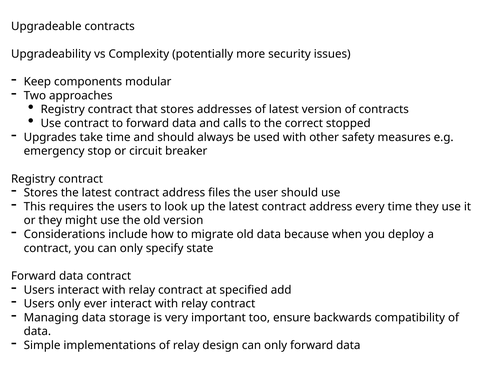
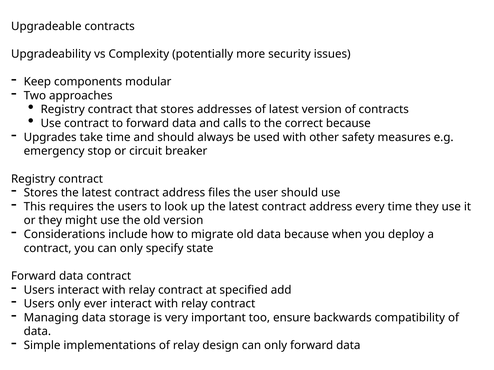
correct stopped: stopped -> because
